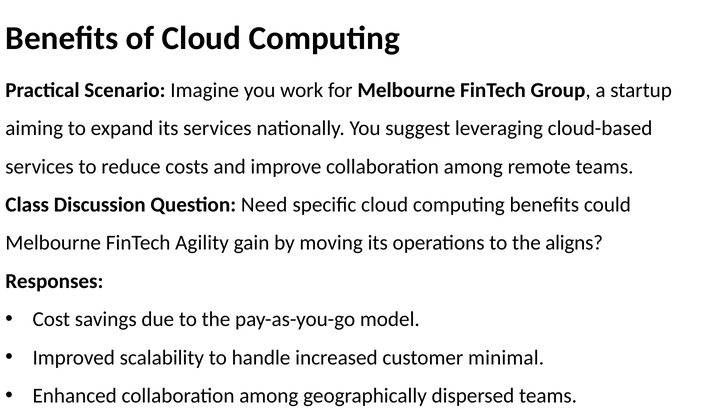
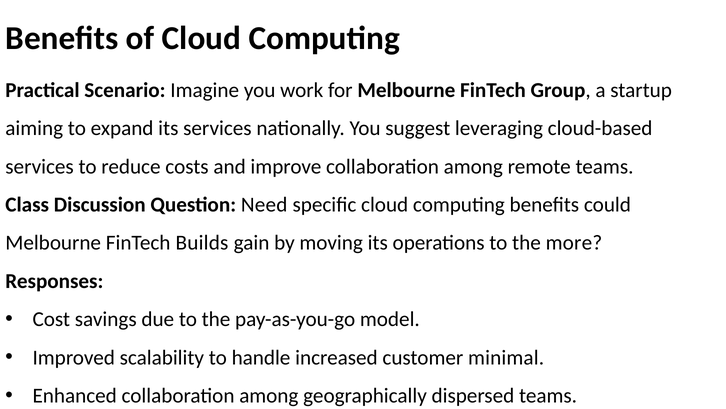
Agility: Agility -> Builds
aligns: aligns -> more
